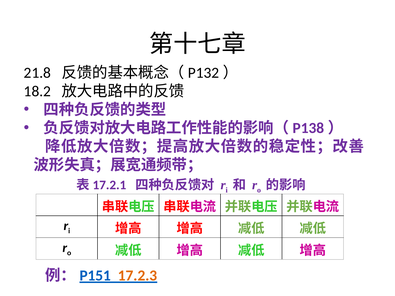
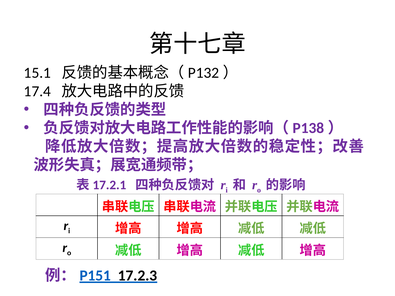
21.8: 21.8 -> 15.1
18.2: 18.2 -> 17.4
17.2.3 colour: orange -> black
